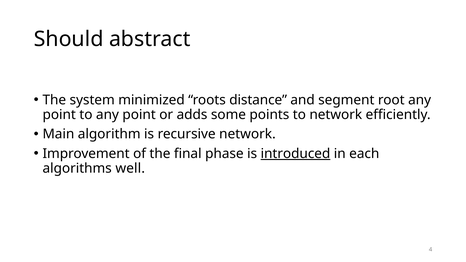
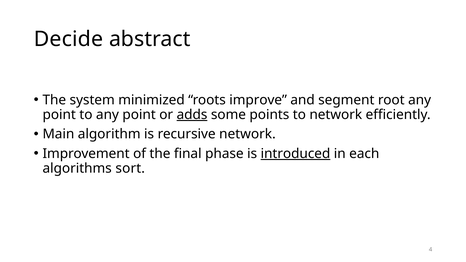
Should: Should -> Decide
distance: distance -> improve
adds underline: none -> present
well: well -> sort
